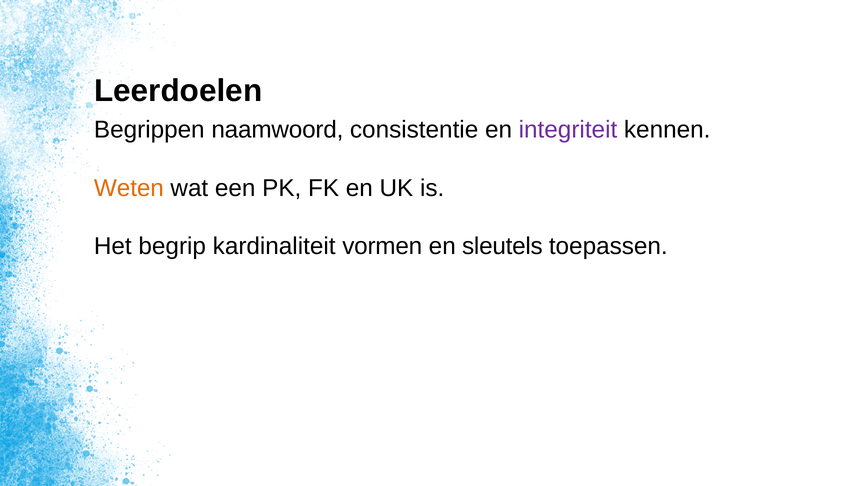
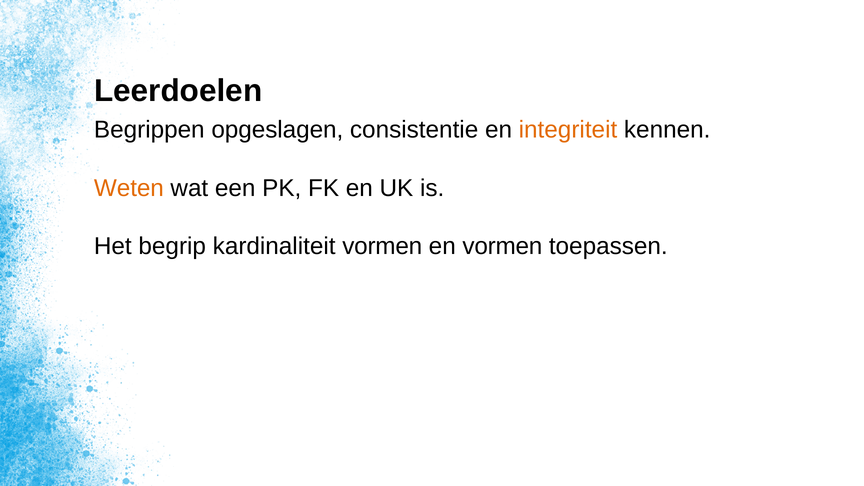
naamwoord: naamwoord -> opgeslagen
integriteit colour: purple -> orange
en sleutels: sleutels -> vormen
